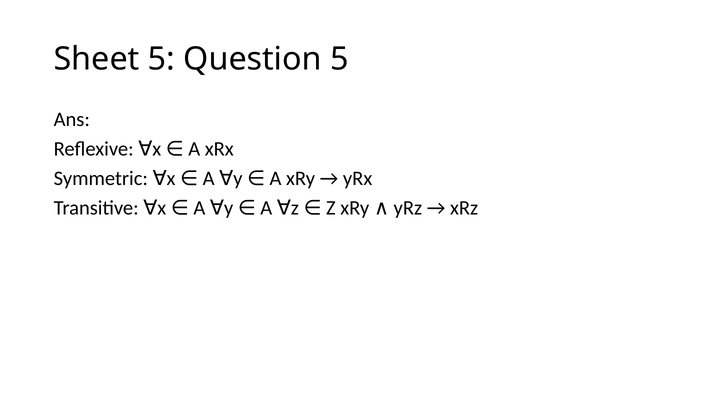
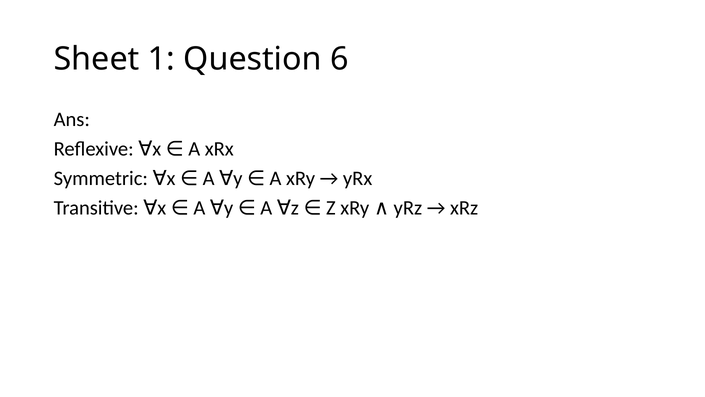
Sheet 5: 5 -> 1
Question 5: 5 -> 6
